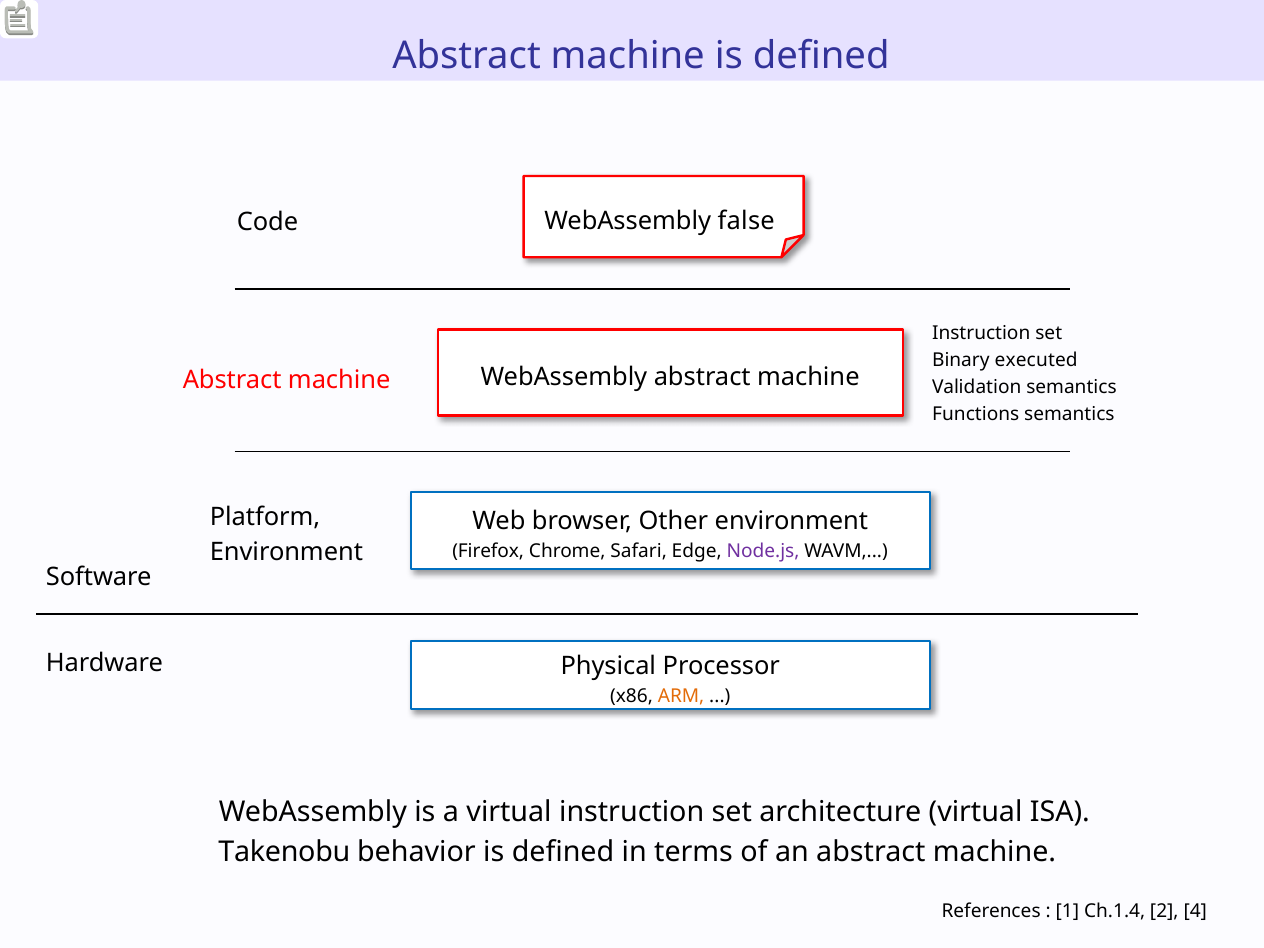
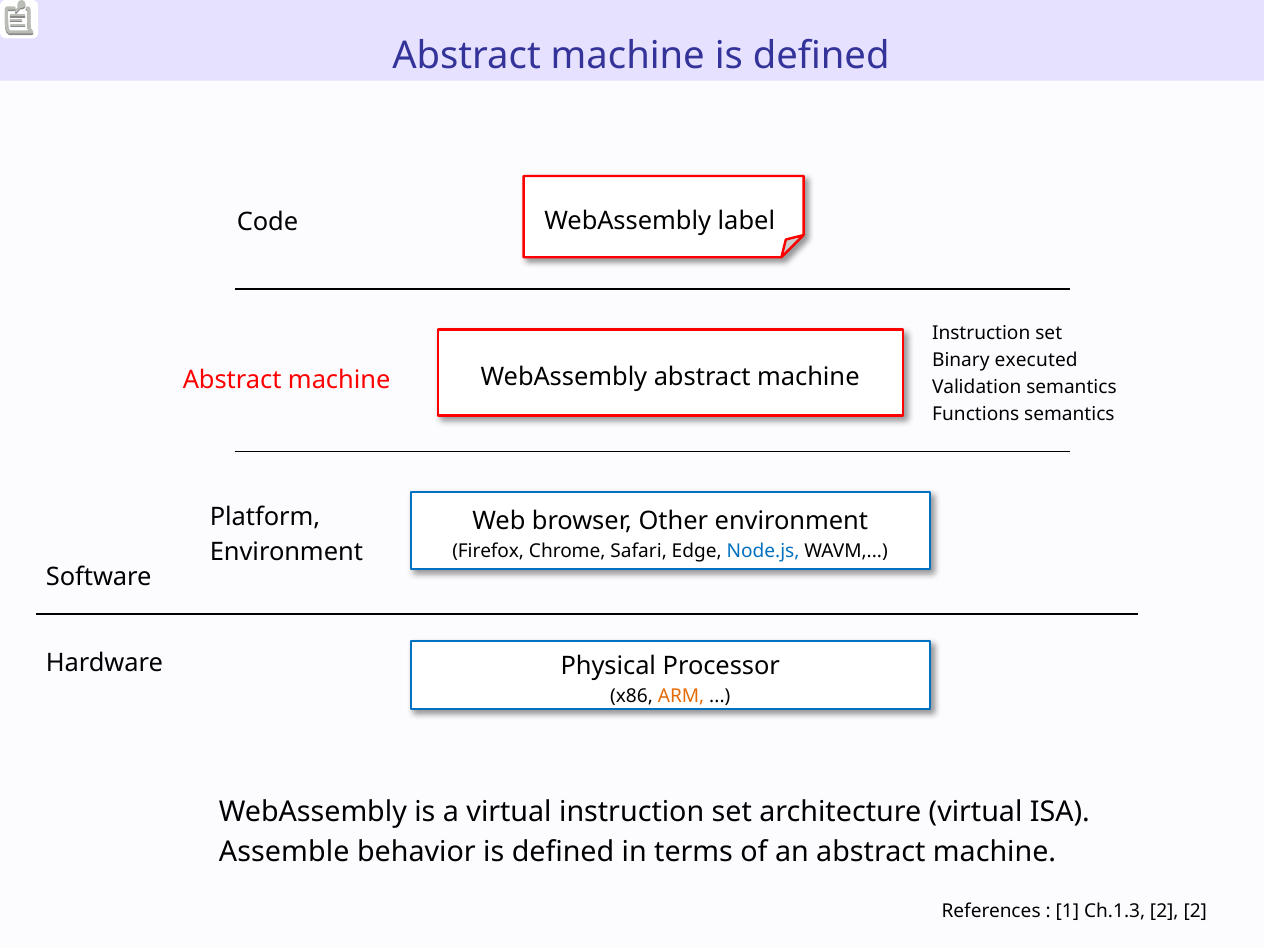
false: false -> label
Node.js colour: purple -> blue
Takenobu: Takenobu -> Assemble
Ch.1.4: Ch.1.4 -> Ch.1.3
2 4: 4 -> 2
